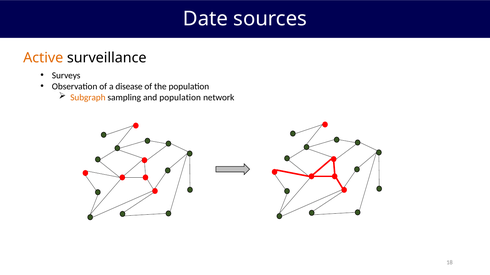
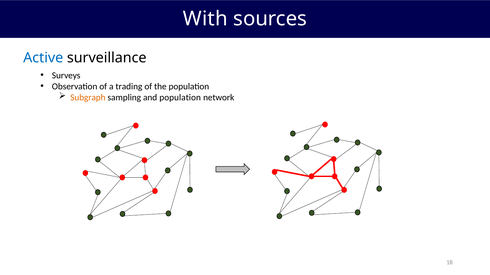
Date: Date -> With
Active colour: orange -> blue
disease: disease -> trading
